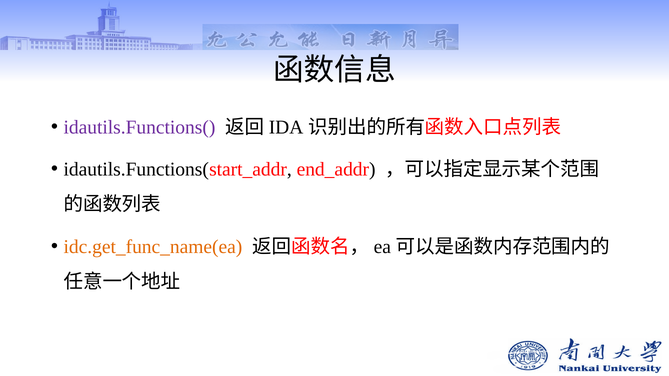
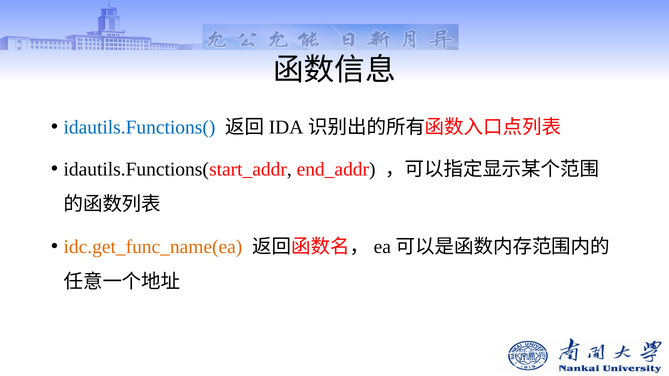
idautils.Functions( colour: purple -> blue
